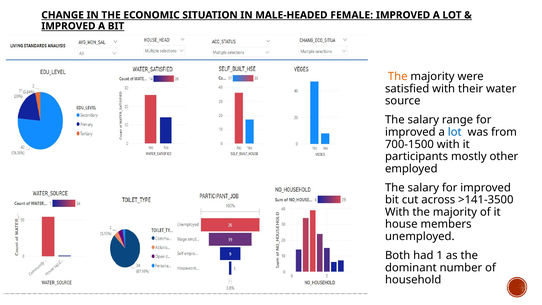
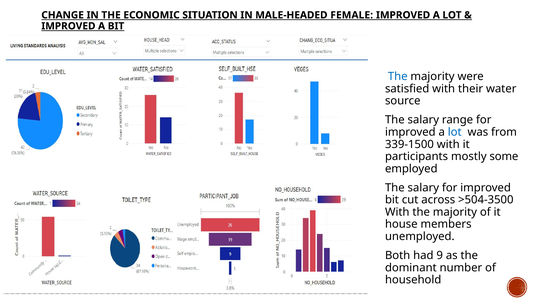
The at (398, 76) colour: orange -> blue
700-1500: 700-1500 -> 339-1500
other: other -> some
>141-3500: >141-3500 -> >504-3500
1: 1 -> 9
